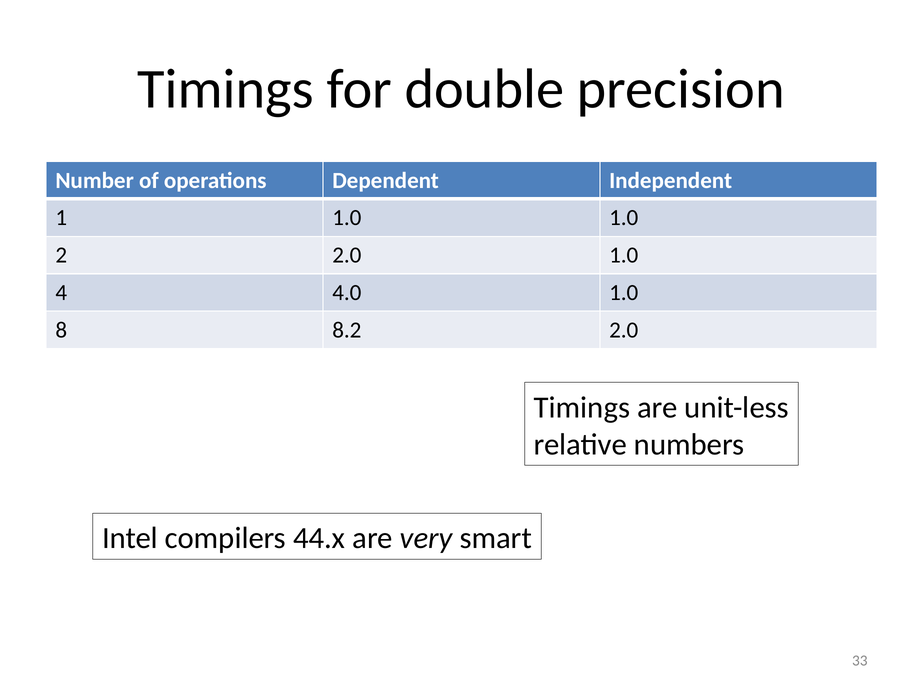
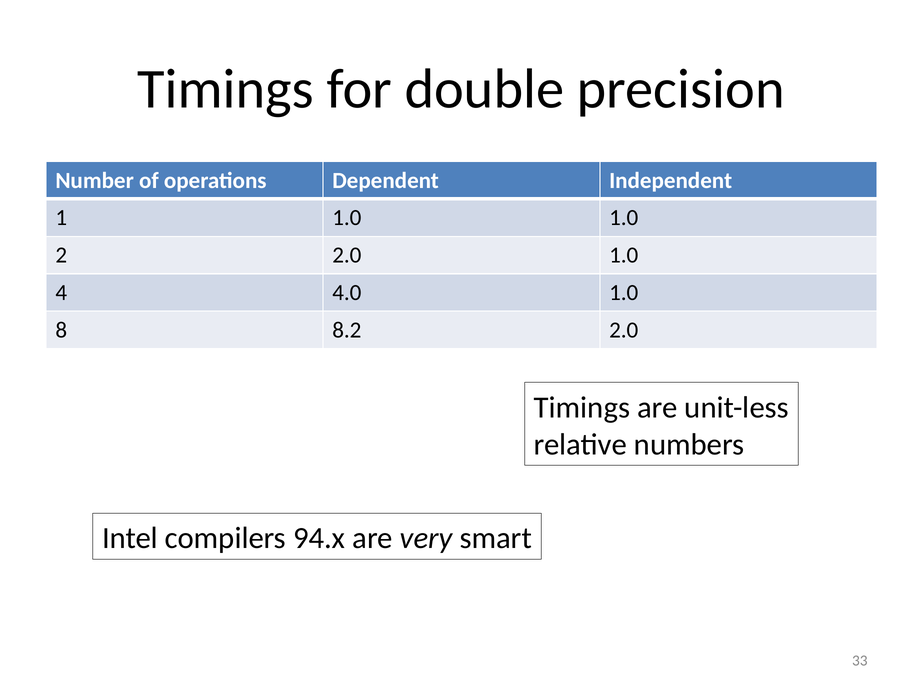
44.x: 44.x -> 94.x
